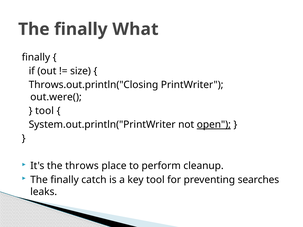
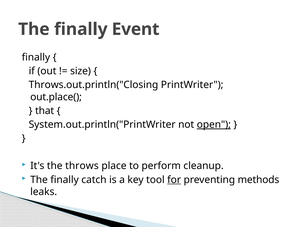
What: What -> Event
out.were(: out.were( -> out.place(
tool at (45, 111): tool -> that
for underline: none -> present
searches: searches -> methods
